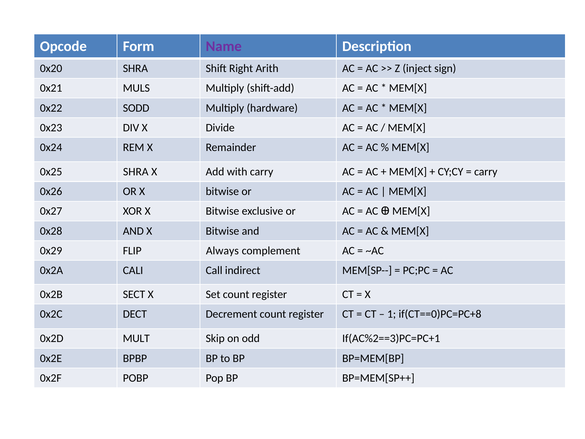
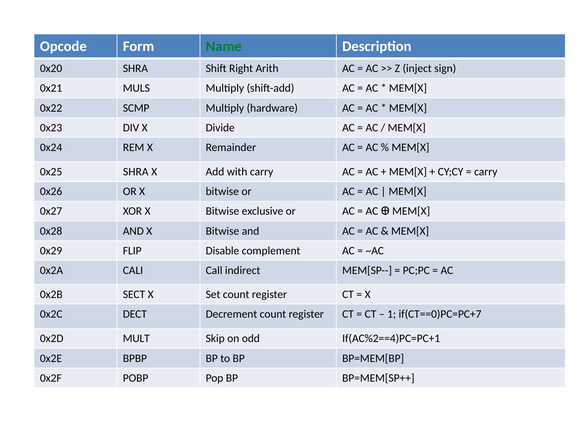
Name colour: purple -> green
SODD: SODD -> SCMP
Always: Always -> Disable
if(CT==0)PC=PC+8: if(CT==0)PC=PC+8 -> if(CT==0)PC=PC+7
If(AC%2==3)PC=PC+1: If(AC%2==3)PC=PC+1 -> If(AC%2==4)PC=PC+1
